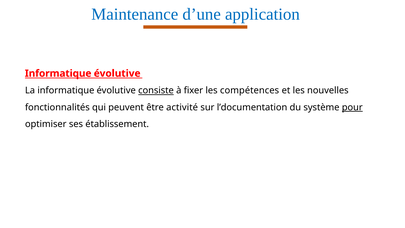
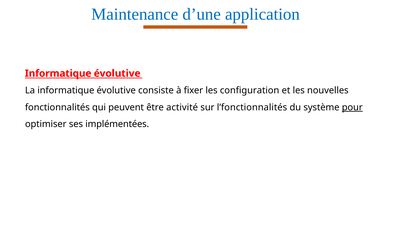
consiste underline: present -> none
compétences: compétences -> configuration
l’documentation: l’documentation -> l’fonctionnalités
établissement: établissement -> implémentées
